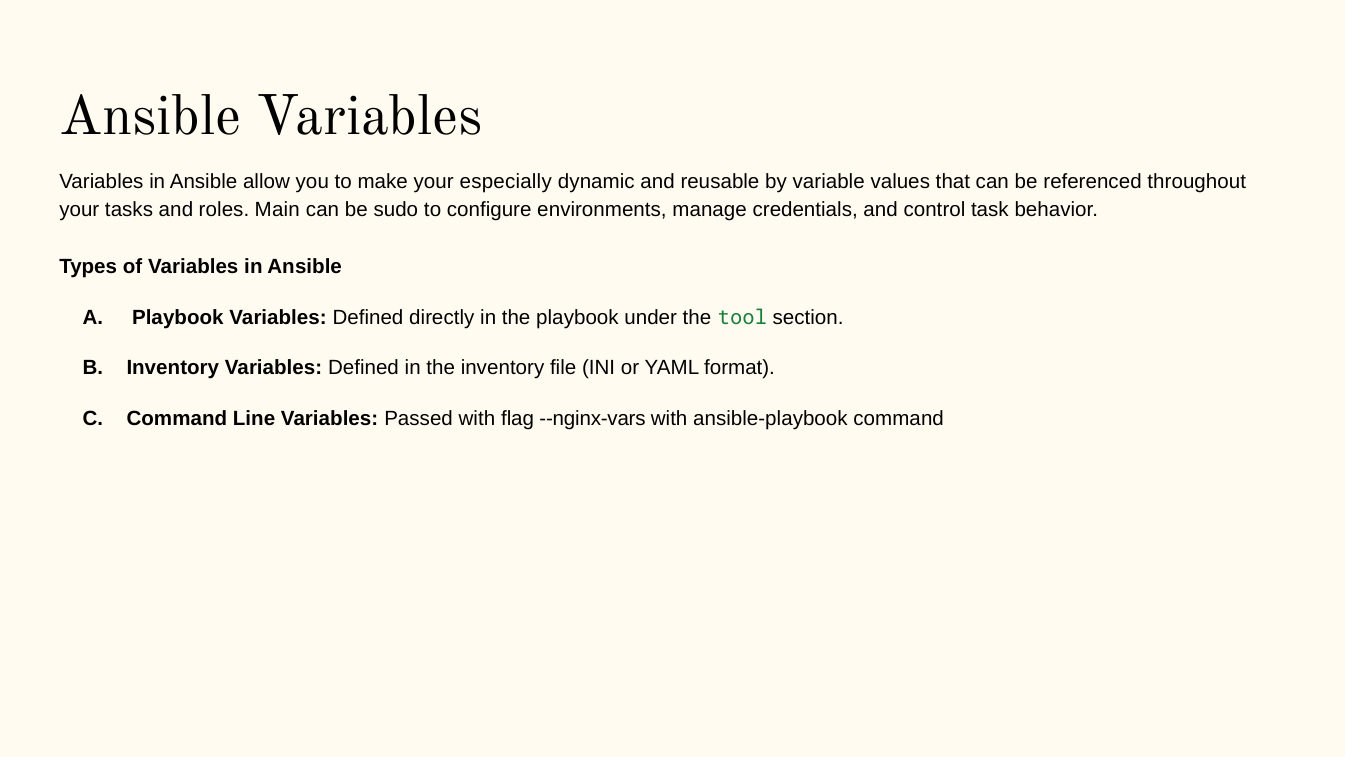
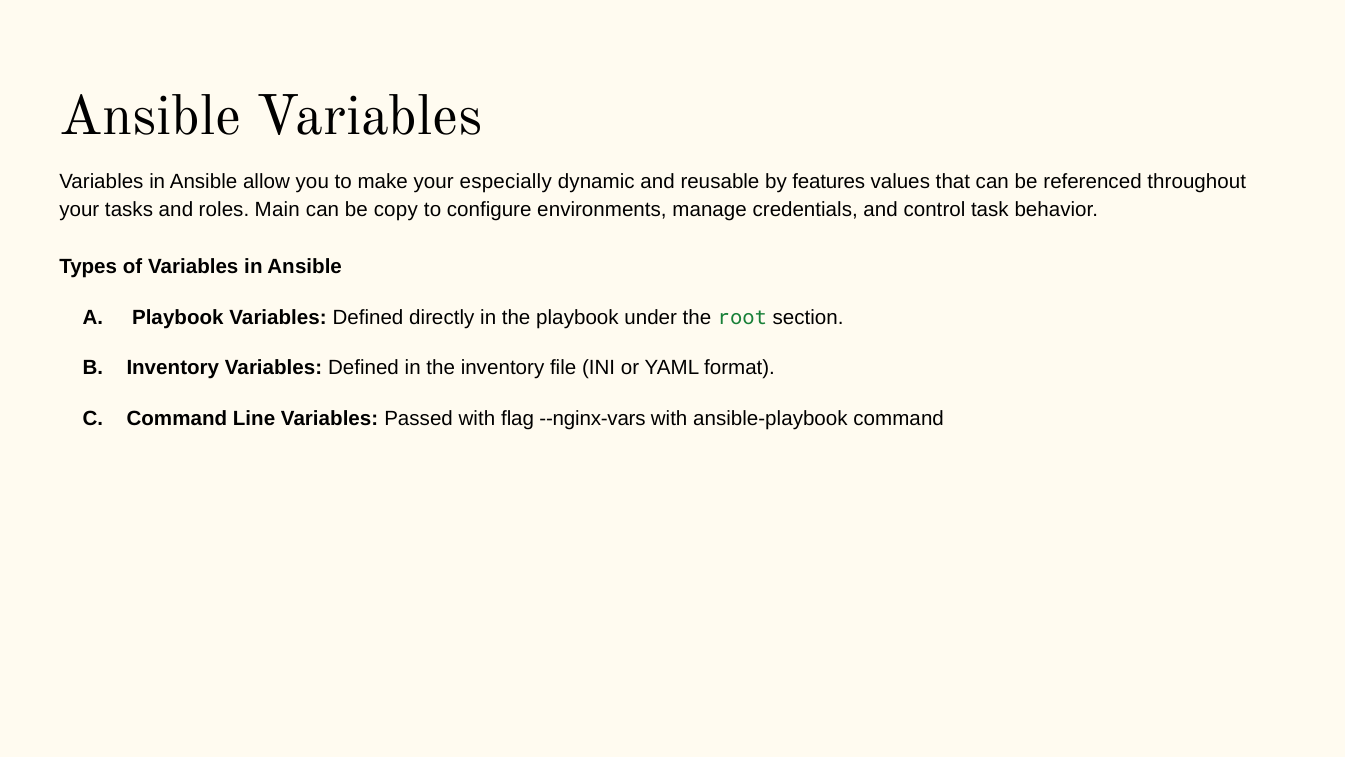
variable: variable -> features
sudo: sudo -> copy
tool: tool -> root
